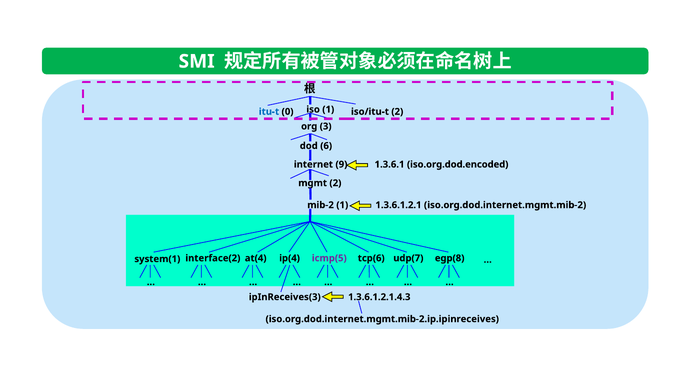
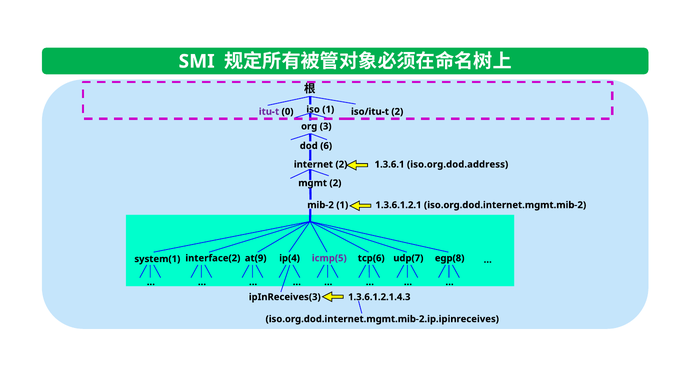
itu-t colour: blue -> purple
internet 9: 9 -> 2
iso.org.dod.encoded: iso.org.dod.encoded -> iso.org.dod.address
at(4: at(4 -> at(9
